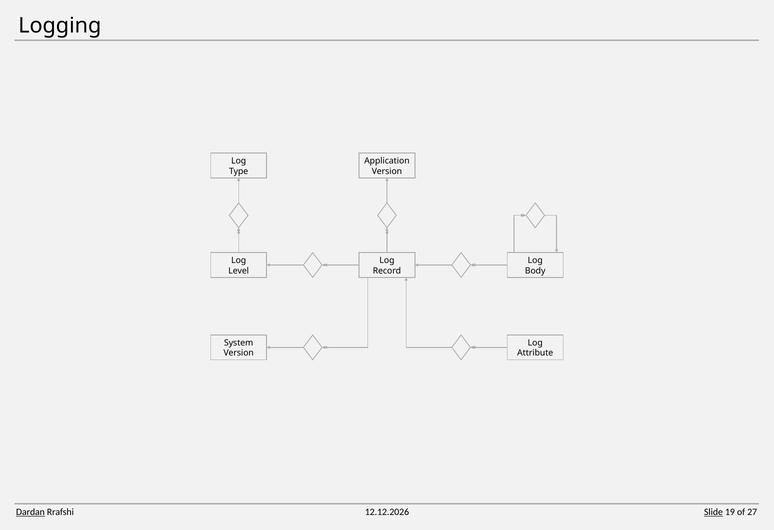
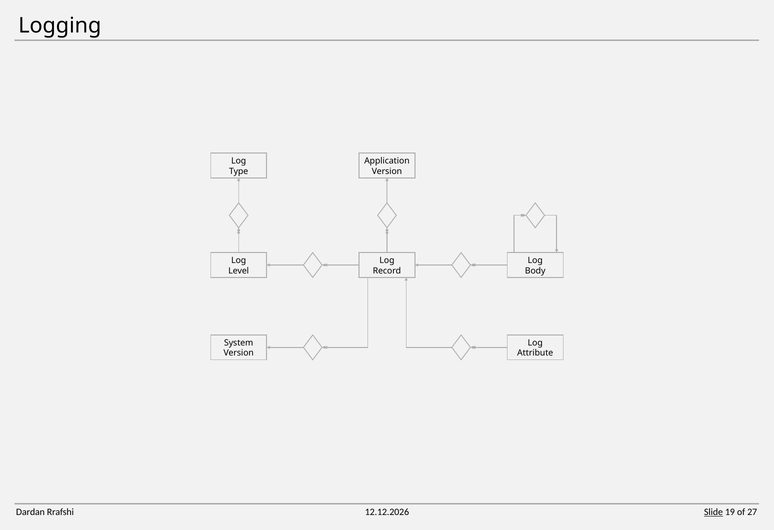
Dardan underline: present -> none
